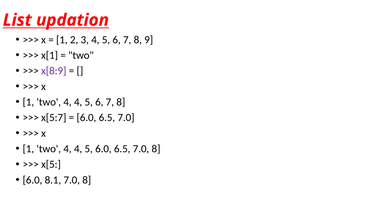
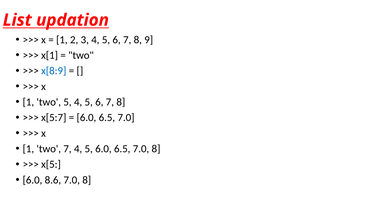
x[8:9 colour: purple -> blue
4 at (67, 102): 4 -> 5
4 at (67, 149): 4 -> 7
8.1: 8.1 -> 8.6
